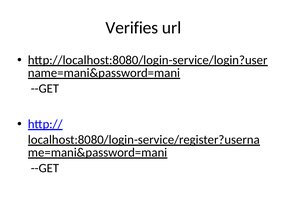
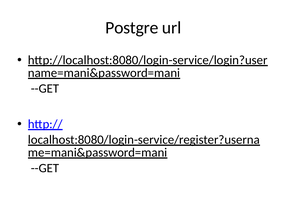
Verifies: Verifies -> Postgre
